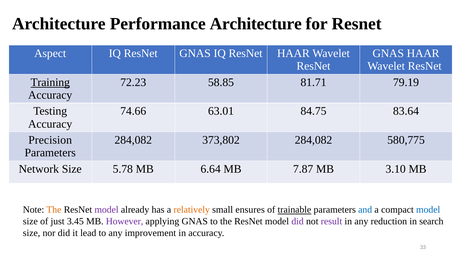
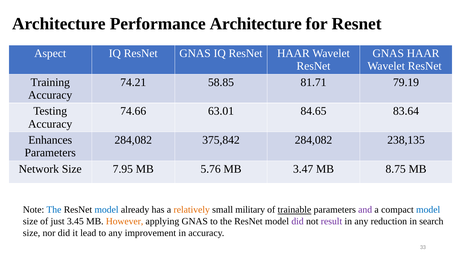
Training underline: present -> none
72.23: 72.23 -> 74.21
84.75: 84.75 -> 84.65
Precision: Precision -> Enhances
373,802: 373,802 -> 375,842
580,775: 580,775 -> 238,135
5.78: 5.78 -> 7.95
6.64: 6.64 -> 5.76
7.87: 7.87 -> 3.47
3.10: 3.10 -> 8.75
The at (54, 210) colour: orange -> blue
model at (107, 210) colour: purple -> blue
ensures: ensures -> military
and colour: blue -> purple
However colour: purple -> orange
